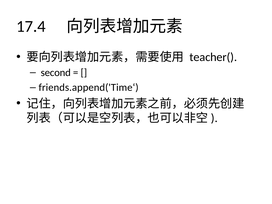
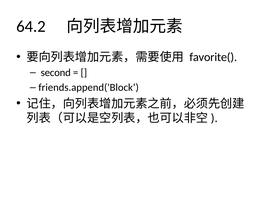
17.4: 17.4 -> 64.2
teacher(: teacher( -> favorite(
friends.append('Time‘: friends.append('Time‘ -> friends.append('Block‘
